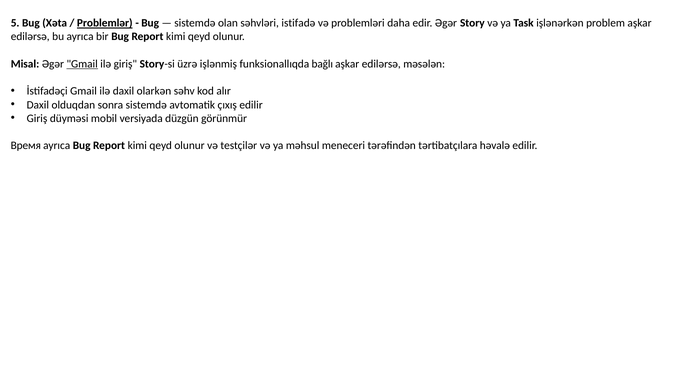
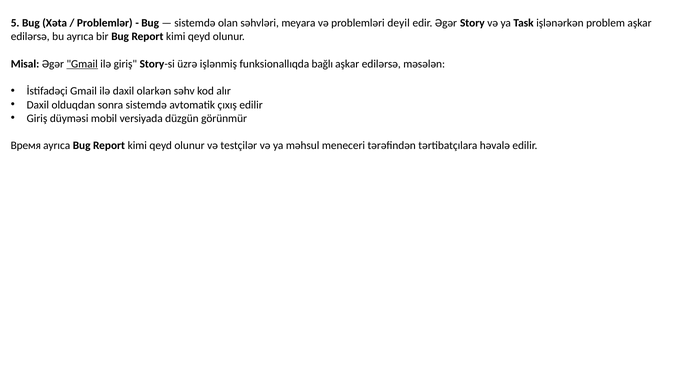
Problemlər underline: present -> none
istifadə: istifadə -> meyara
daha: daha -> deyil
